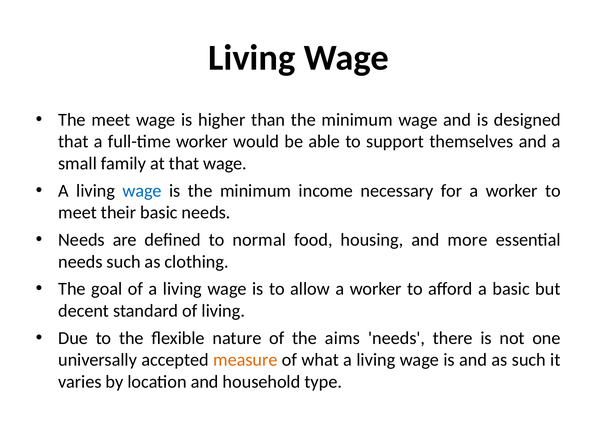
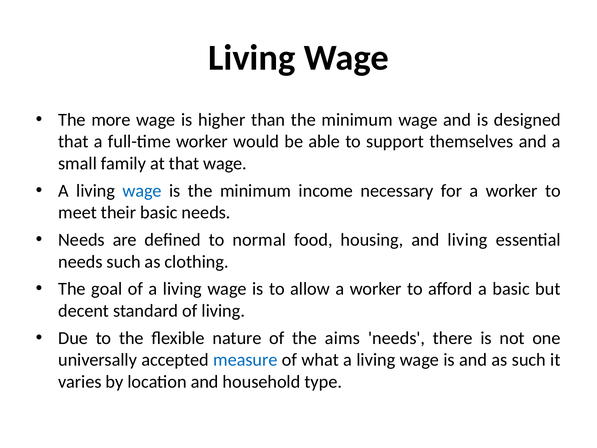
The meet: meet -> more
and more: more -> living
measure colour: orange -> blue
